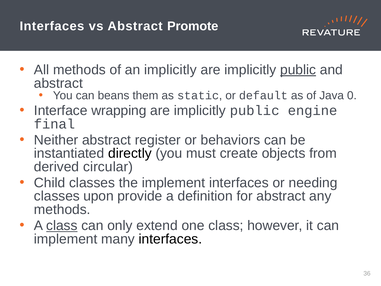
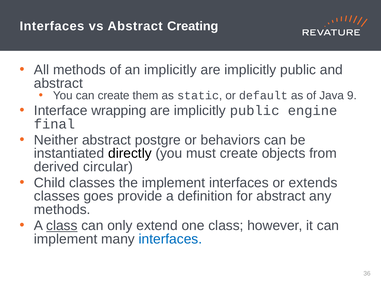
Promote: Promote -> Creating
public at (298, 70) underline: present -> none
can beans: beans -> create
0: 0 -> 9
register: register -> postgre
needing: needing -> extends
upon: upon -> goes
interfaces at (170, 239) colour: black -> blue
